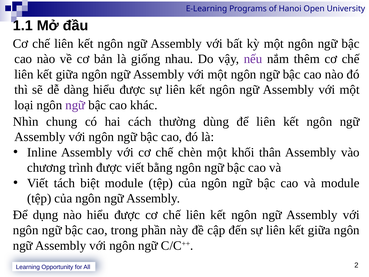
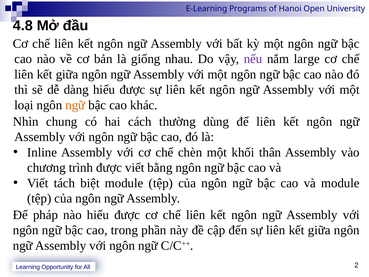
1.1: 1.1 -> 4.8
thêm: thêm -> large
ngữ at (75, 105) colour: purple -> orange
dụng: dụng -> pháp
